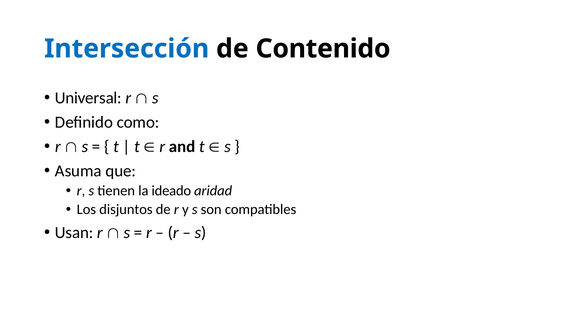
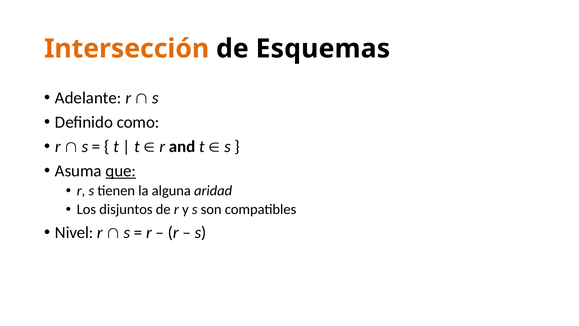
Intersección colour: blue -> orange
Contenido: Contenido -> Esquemas
Universal: Universal -> Adelante
que underline: none -> present
ideado: ideado -> alguna
Usan: Usan -> Nivel
